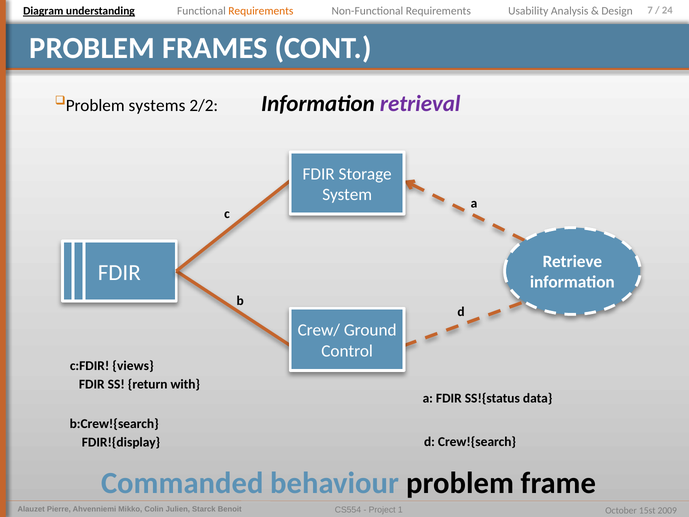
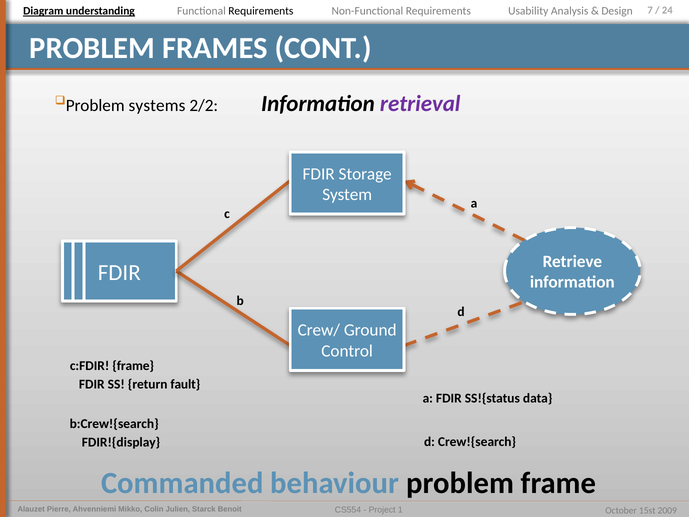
Requirements at (261, 11) colour: orange -> black
c:FDIR views: views -> frame
with: with -> fault
